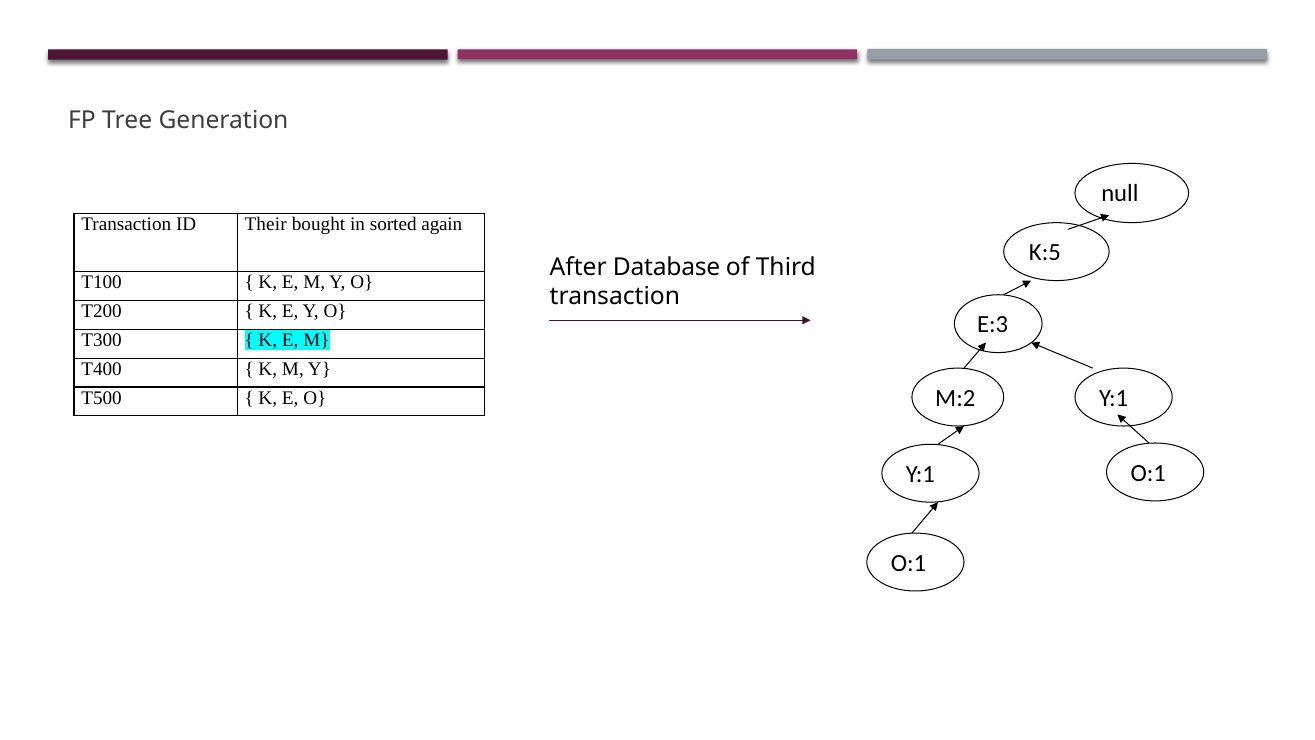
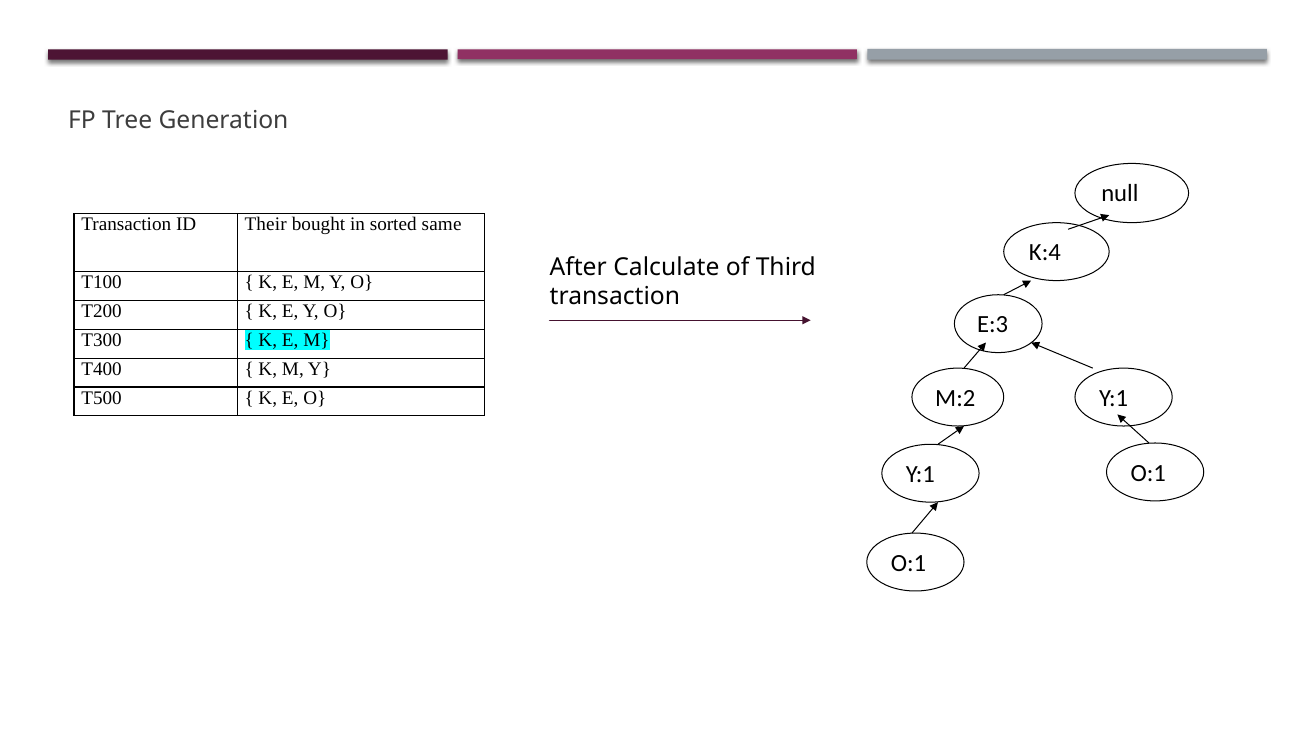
again: again -> same
K:5: K:5 -> K:4
Database: Database -> Calculate
